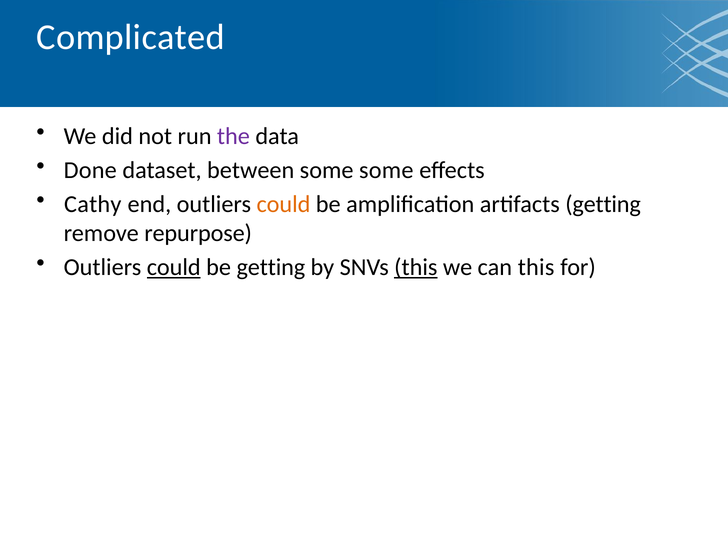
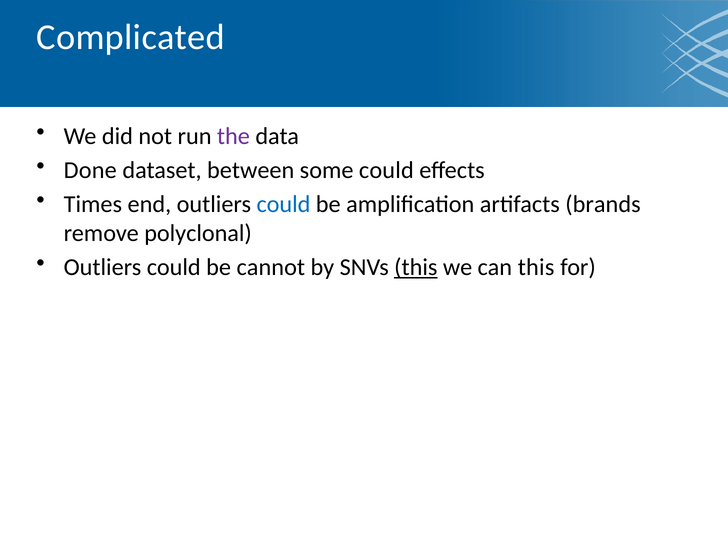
some some: some -> could
Cathy: Cathy -> Times
could at (283, 204) colour: orange -> blue
artifacts getting: getting -> brands
repurpose: repurpose -> polyclonal
could at (174, 267) underline: present -> none
be getting: getting -> cannot
